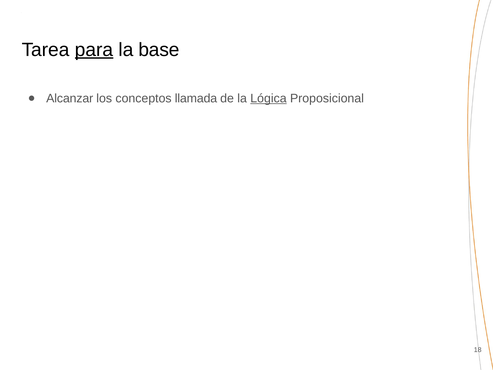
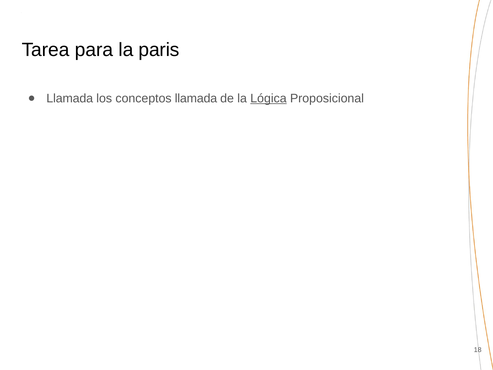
para underline: present -> none
base: base -> paris
Alcanzar at (70, 98): Alcanzar -> Llamada
